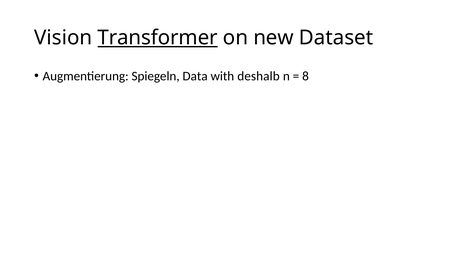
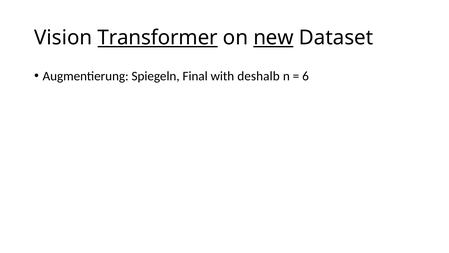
new underline: none -> present
Data: Data -> Final
8: 8 -> 6
